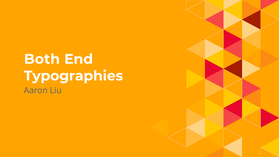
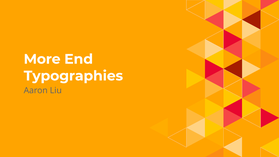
Both: Both -> More
